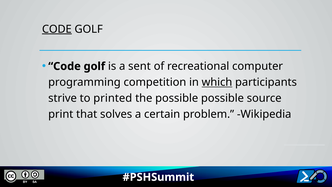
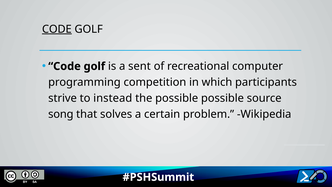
which underline: present -> none
printed: printed -> instead
print: print -> song
